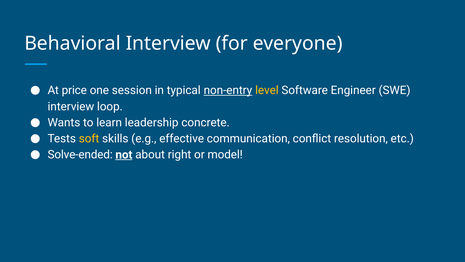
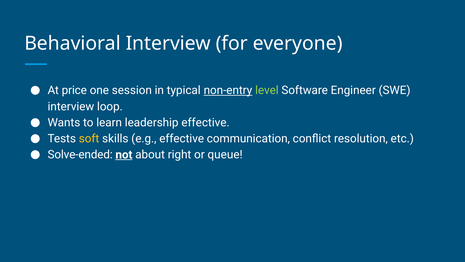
level colour: yellow -> light green
leadership concrete: concrete -> effective
model: model -> queue
